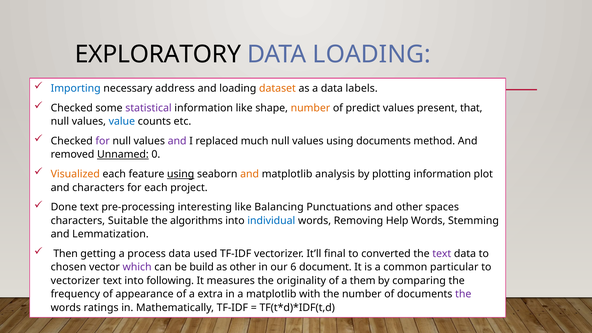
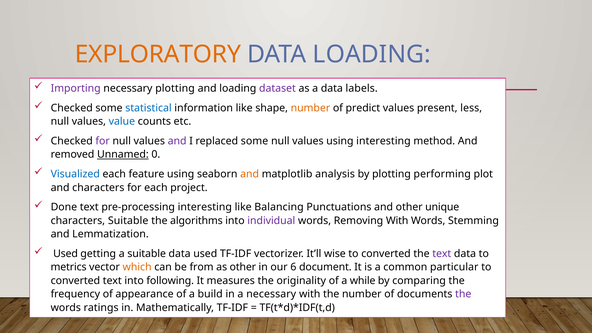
EXPLORATORY colour: black -> orange
Importing colour: blue -> purple
necessary address: address -> plotting
dataset colour: orange -> purple
statistical colour: purple -> blue
that: that -> less
replaced much: much -> some
using documents: documents -> interesting
Visualized colour: orange -> blue
using at (181, 174) underline: present -> none
plotting information: information -> performing
spaces: spaces -> unique
individual colour: blue -> purple
Removing Help: Help -> With
Then at (66, 254): Then -> Used
a process: process -> suitable
final: final -> wise
chosen: chosen -> metrics
which colour: purple -> orange
build: build -> from
vectorizer at (75, 281): vectorizer -> converted
them: them -> while
extra: extra -> build
a matplotlib: matplotlib -> necessary
